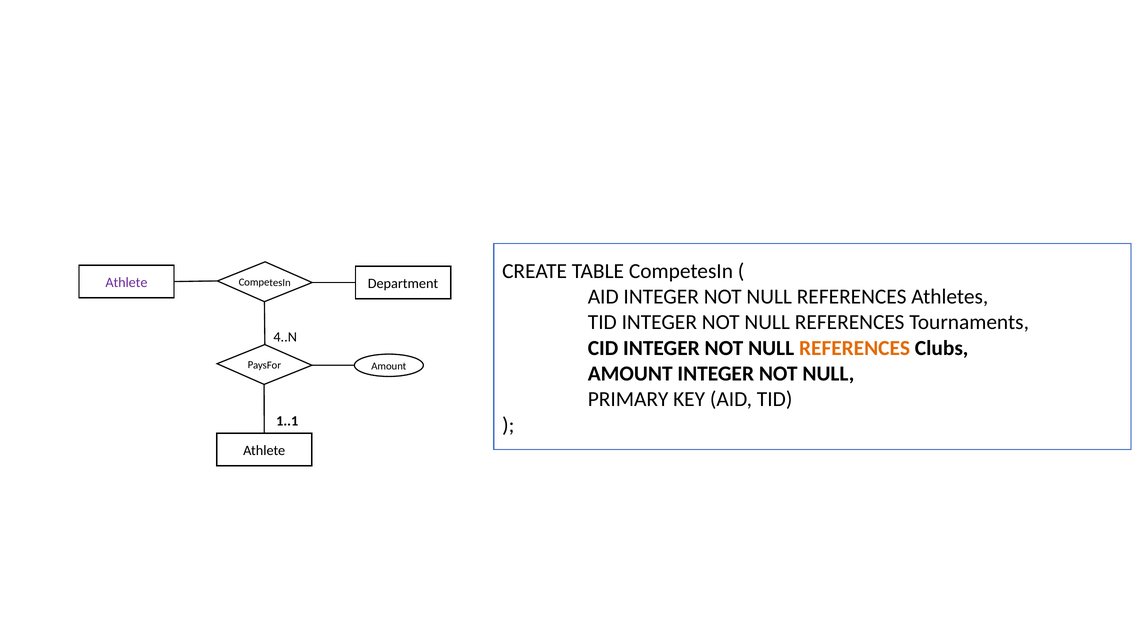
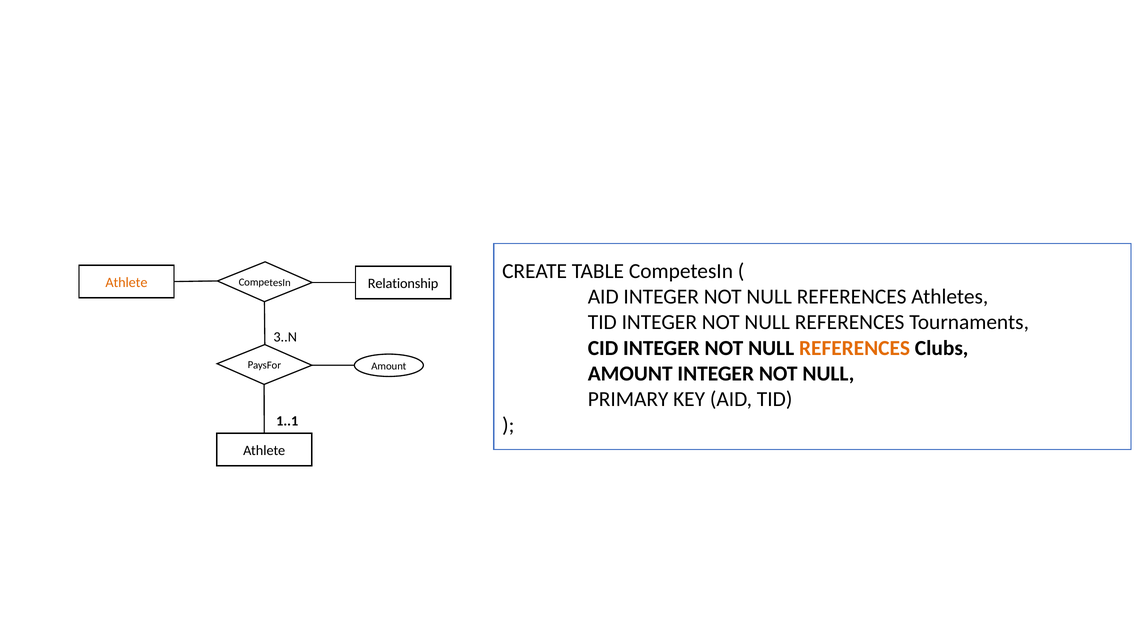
Athlete at (126, 283) colour: purple -> orange
Department: Department -> Relationship
4..N: 4..N -> 3..N
